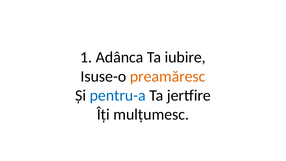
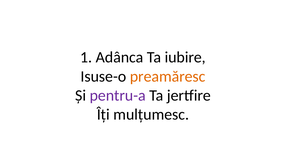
pentru-a colour: blue -> purple
